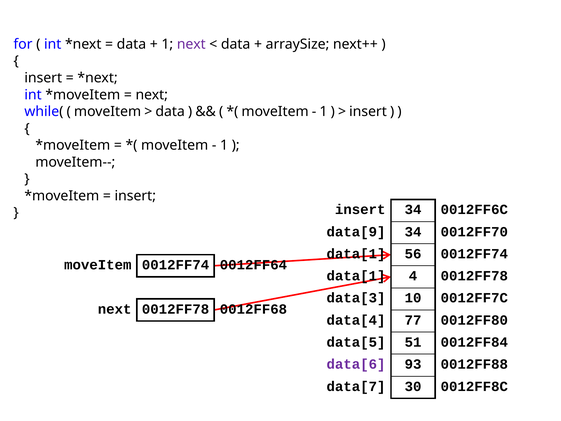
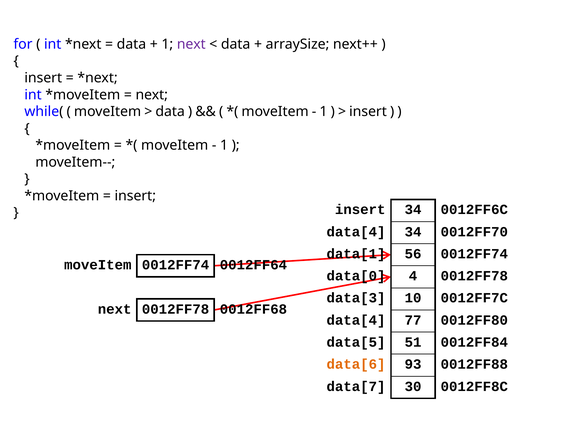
data[9 at (356, 232): data[9 -> data[4
data[1 at (356, 276): data[1 -> data[0
data[6 colour: purple -> orange
